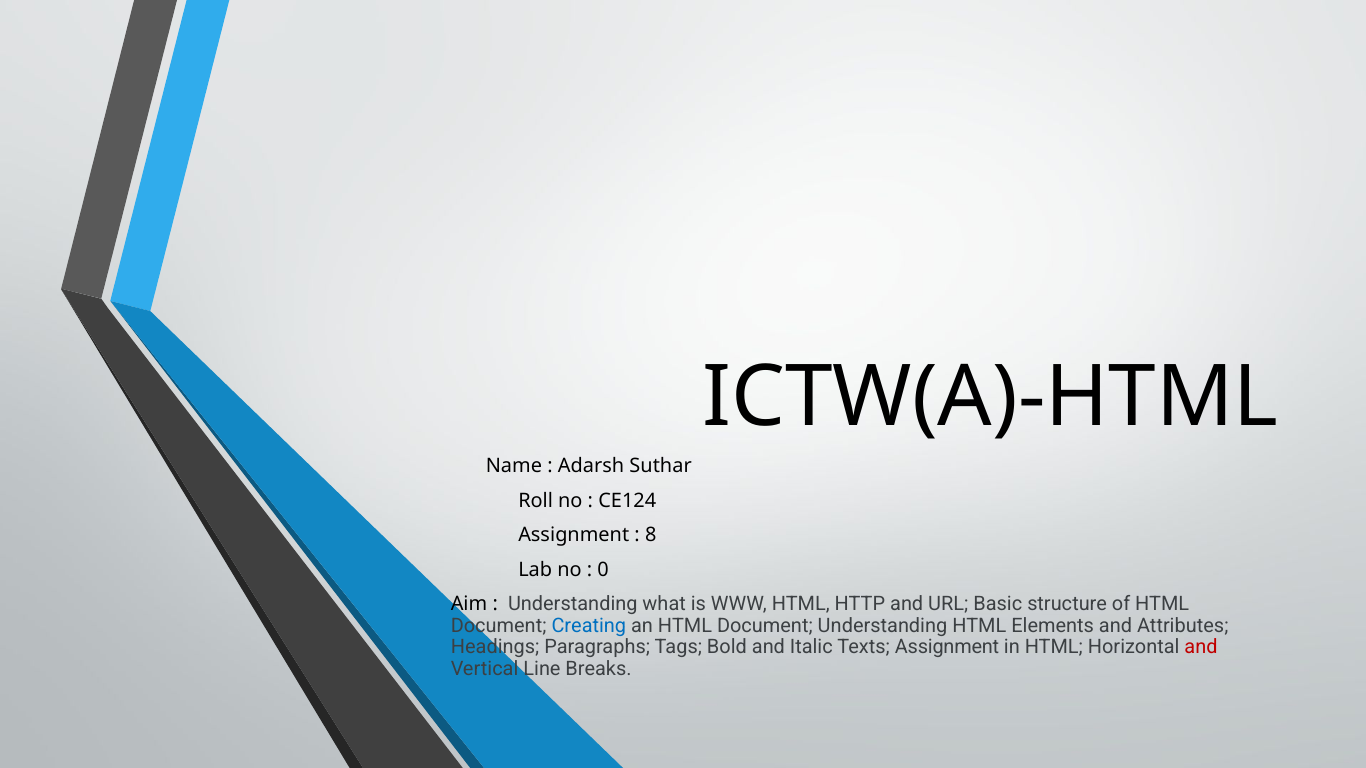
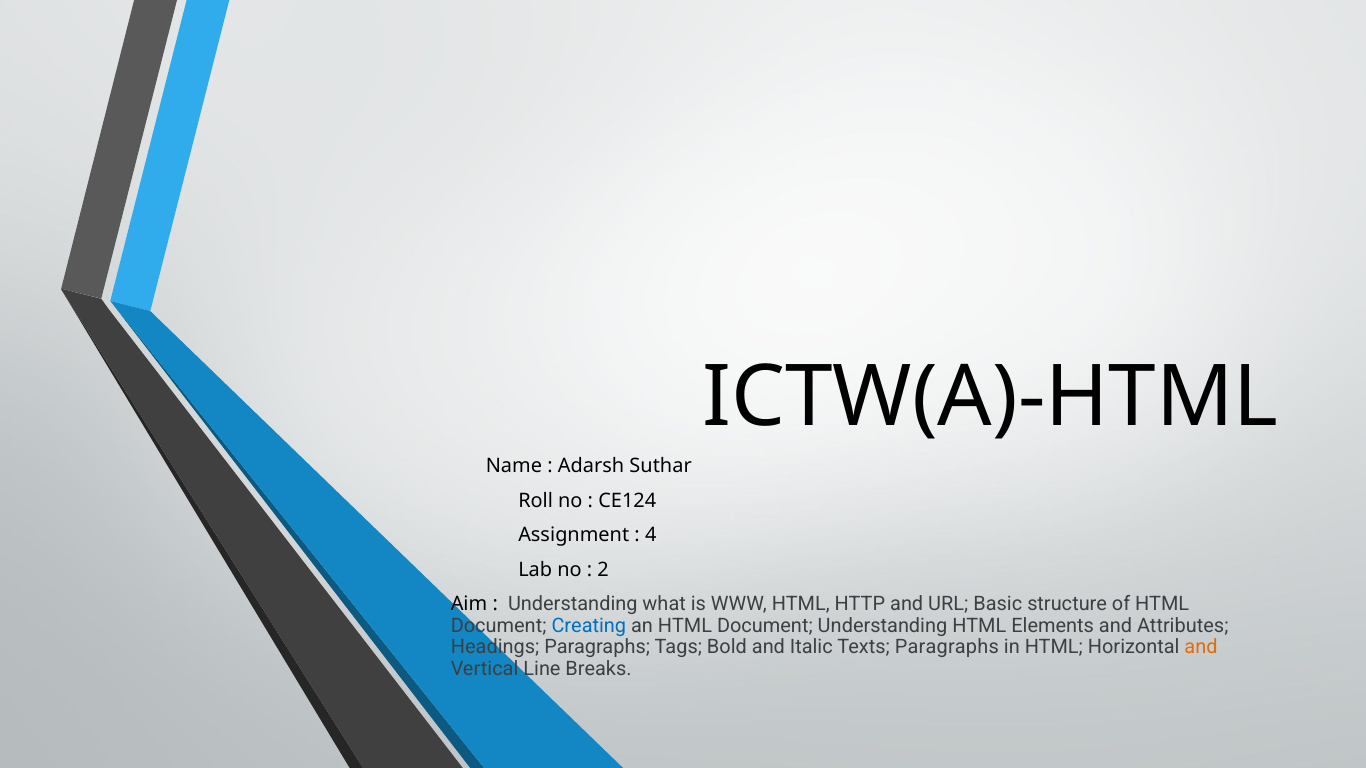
8: 8 -> 4
0: 0 -> 2
Texts Assignment: Assignment -> Paragraphs
and at (1201, 648) colour: red -> orange
